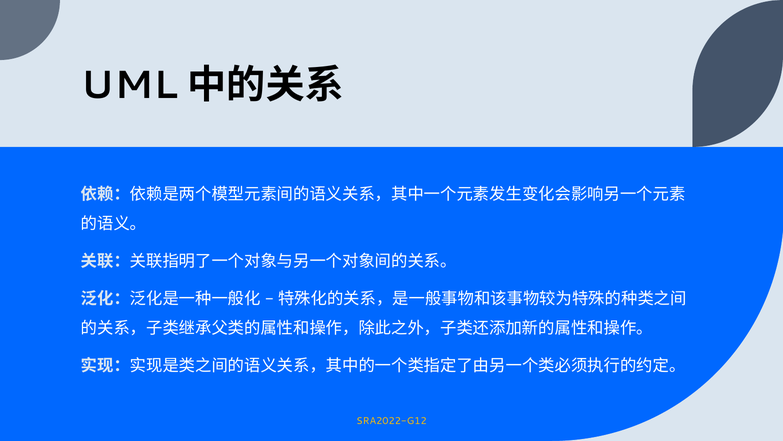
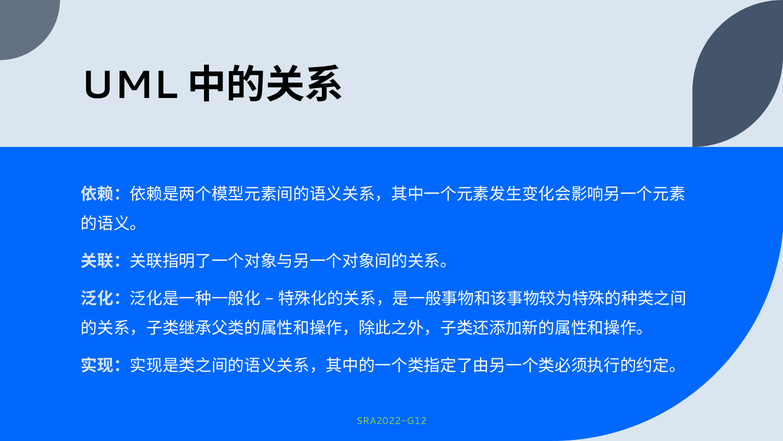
SRA2022-G12 colour: yellow -> light green
